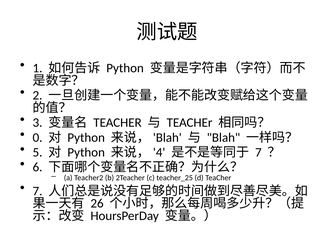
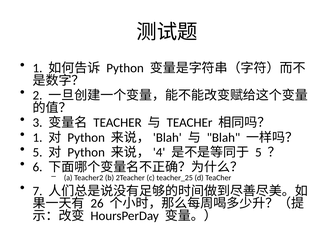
0 at (37, 138): 0 -> 1
7 at (258, 153): 7 -> 5
